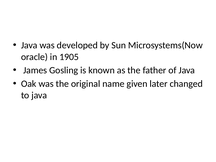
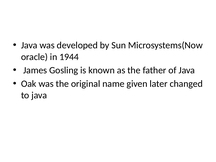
1905: 1905 -> 1944
